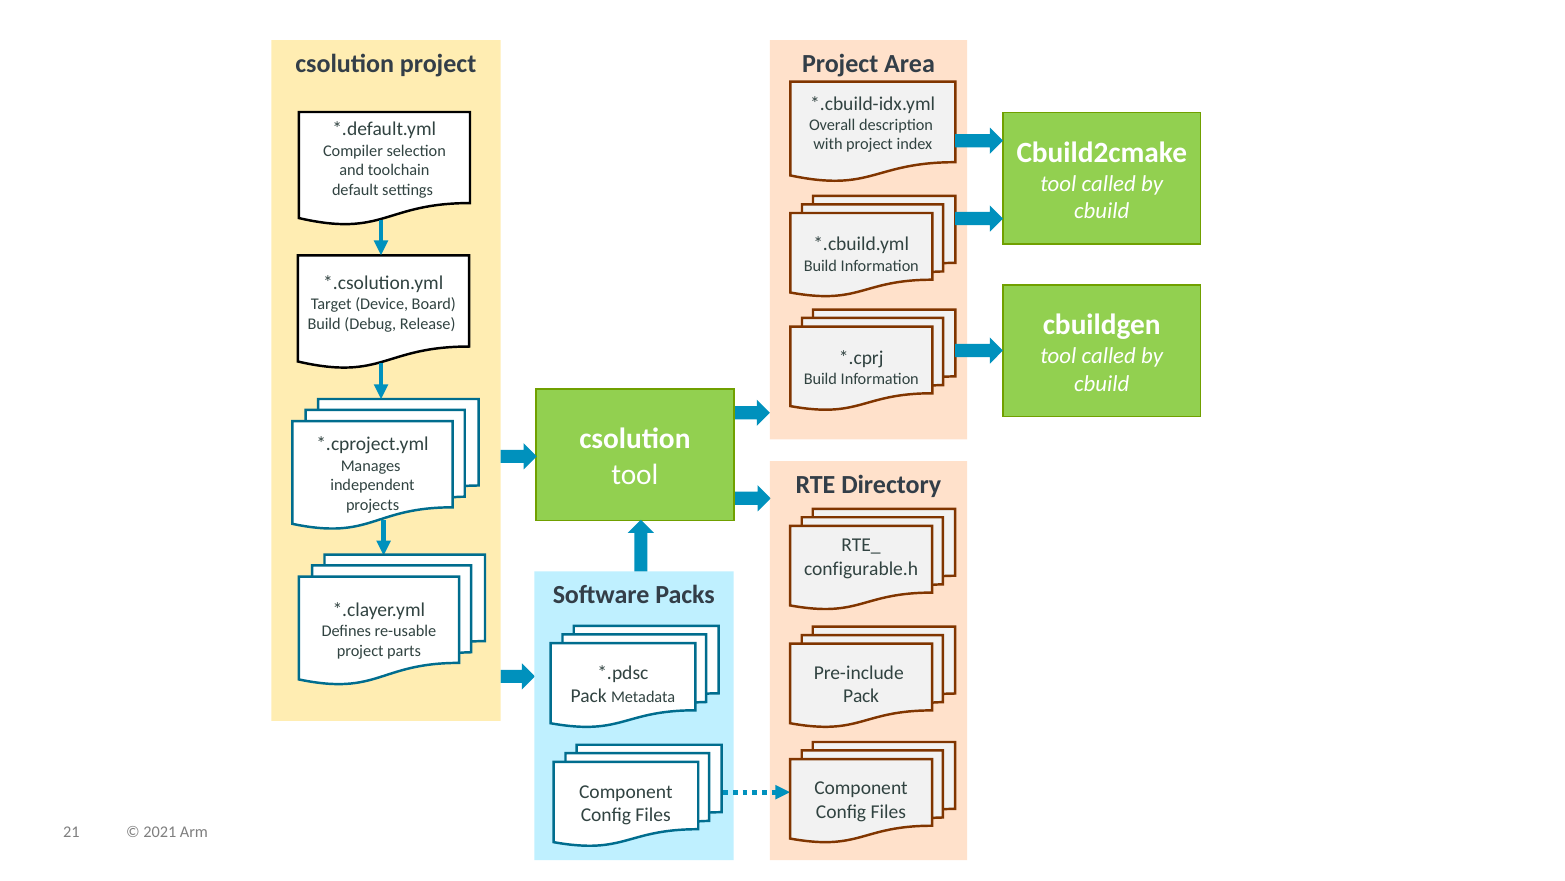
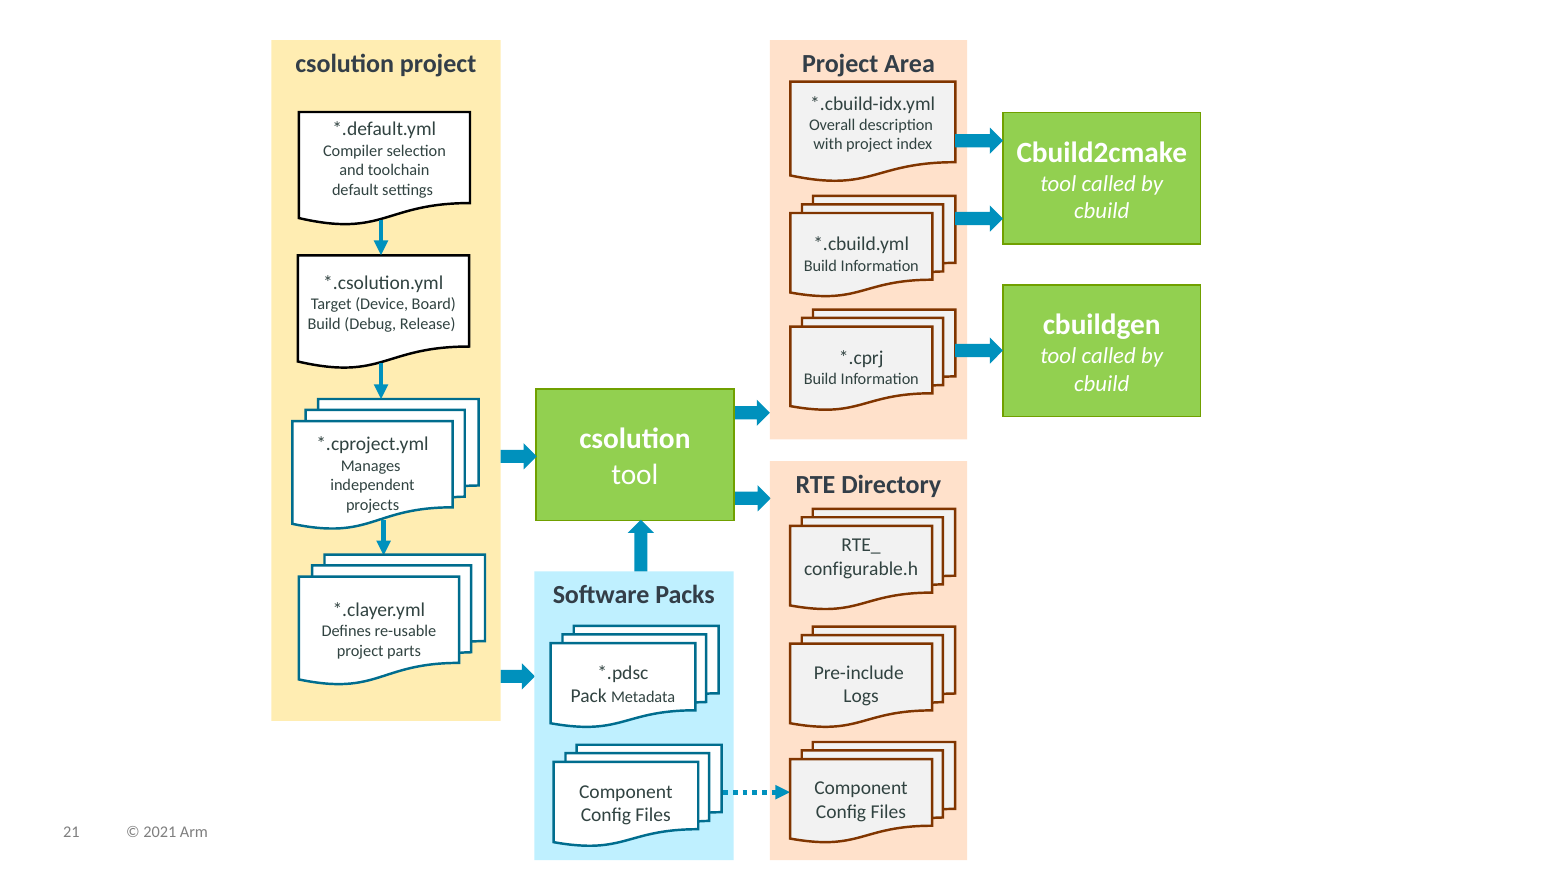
Pack at (861, 696): Pack -> Logs
